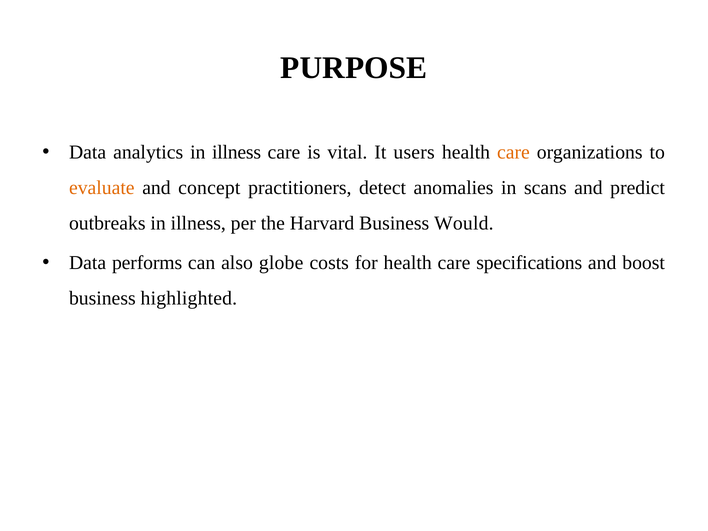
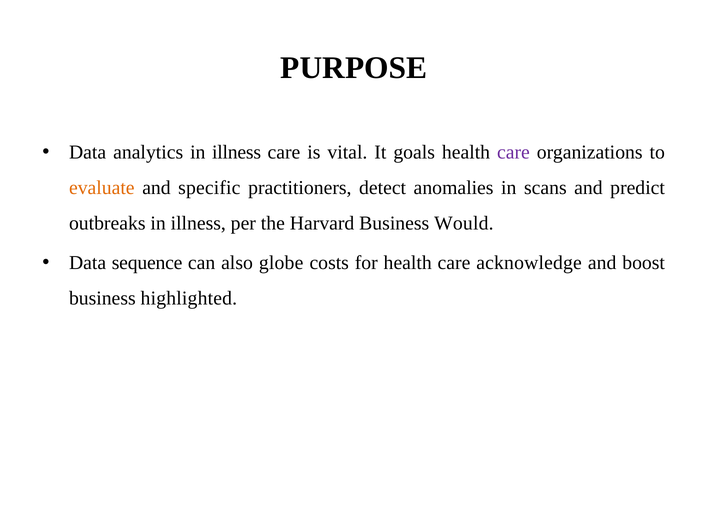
users: users -> goals
care at (513, 152) colour: orange -> purple
concept: concept -> specific
performs: performs -> sequence
specifications: specifications -> acknowledge
